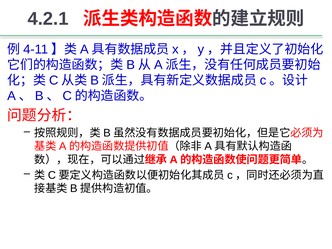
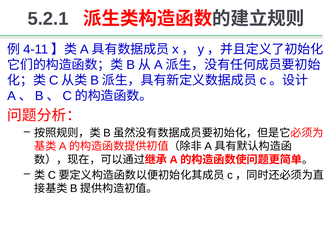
4.2.1: 4.2.1 -> 5.2.1
